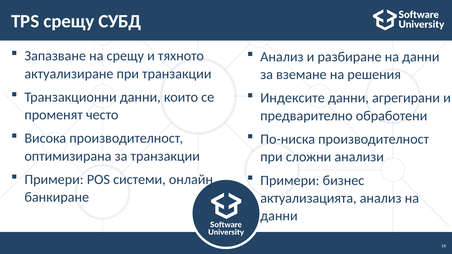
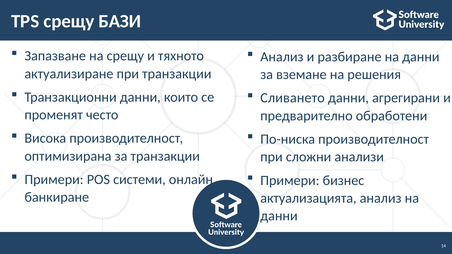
СУБД: СУБД -> БАЗИ
Индексите: Индексите -> Сливането
